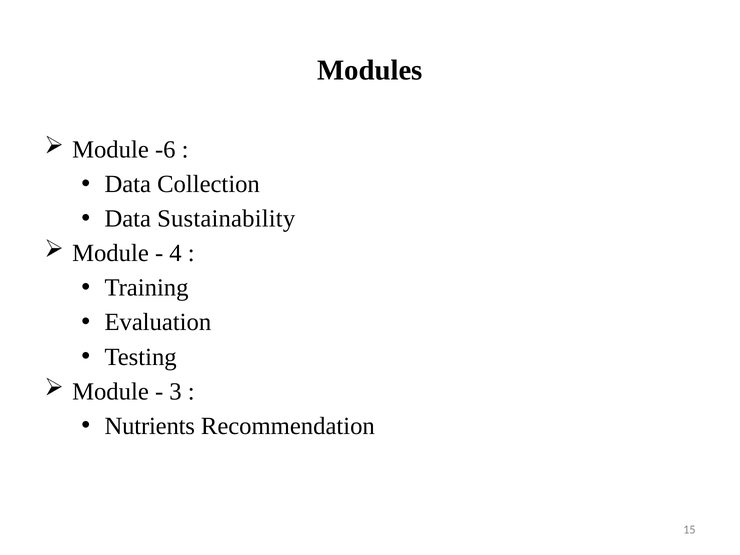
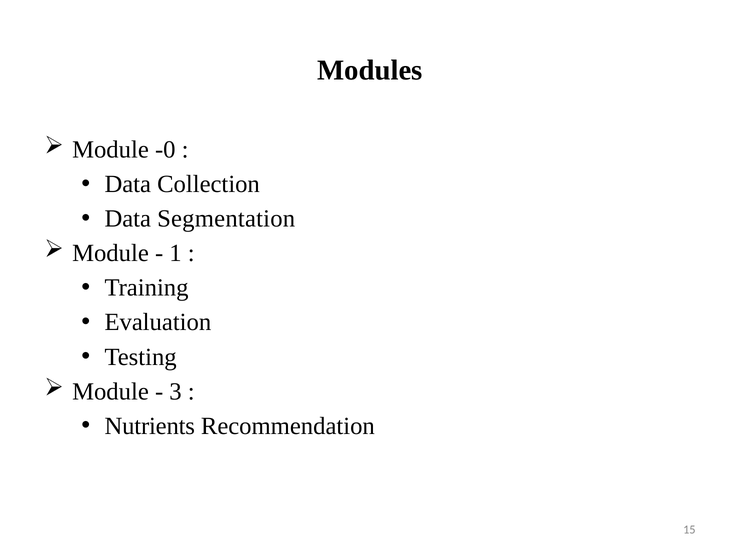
-6: -6 -> -0
Sustainability: Sustainability -> Segmentation
4: 4 -> 1
